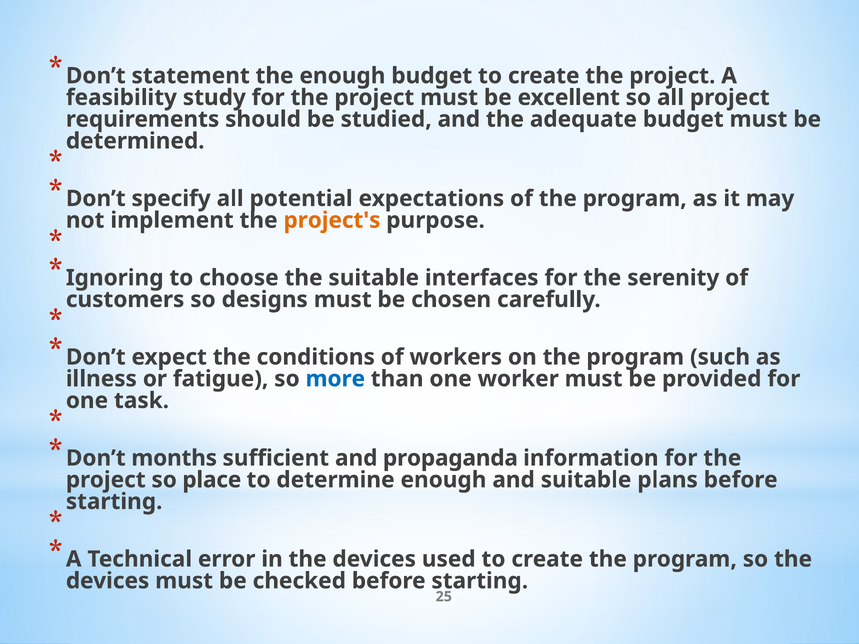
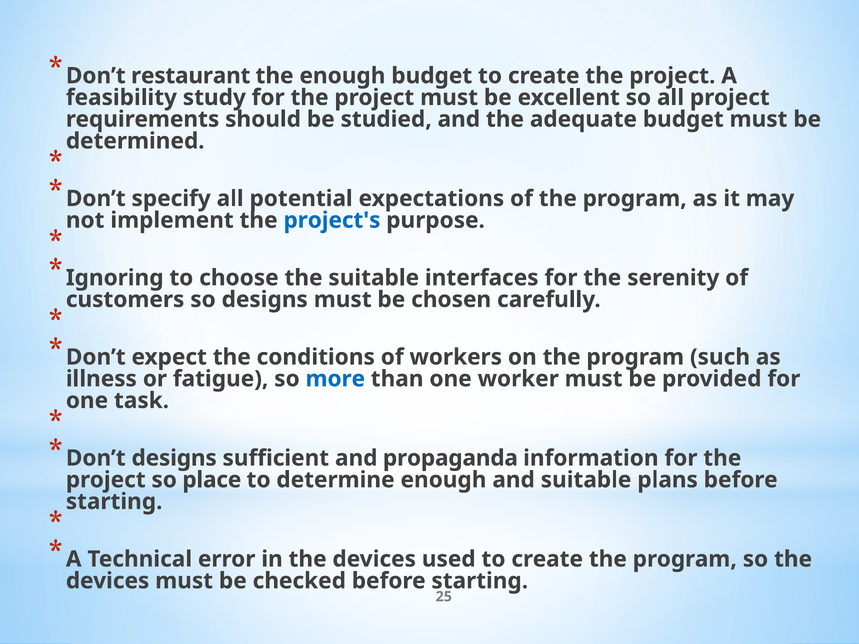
statement: statement -> restaurant
project's colour: orange -> blue
Don’t months: months -> designs
